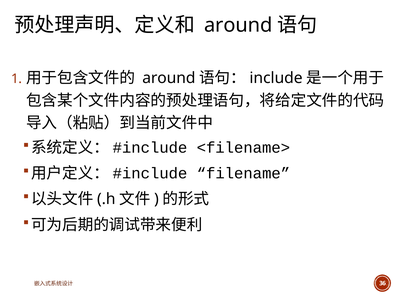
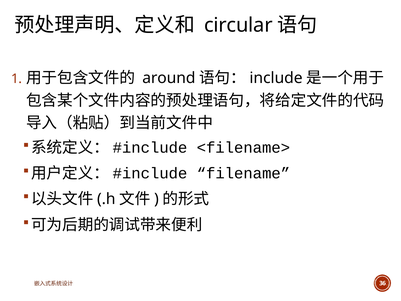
around at (238, 25): around -> circular
